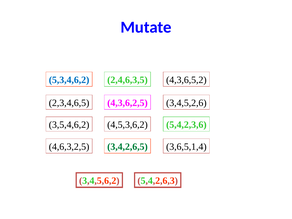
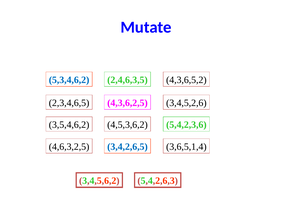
3,4,2,6,5 colour: green -> blue
